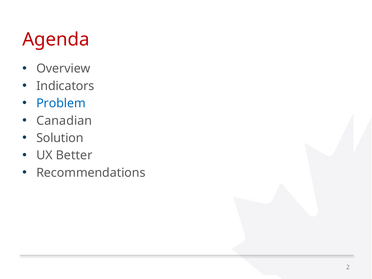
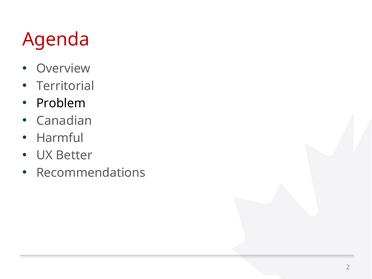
Indicators: Indicators -> Territorial
Problem colour: blue -> black
Solution: Solution -> Harmful
